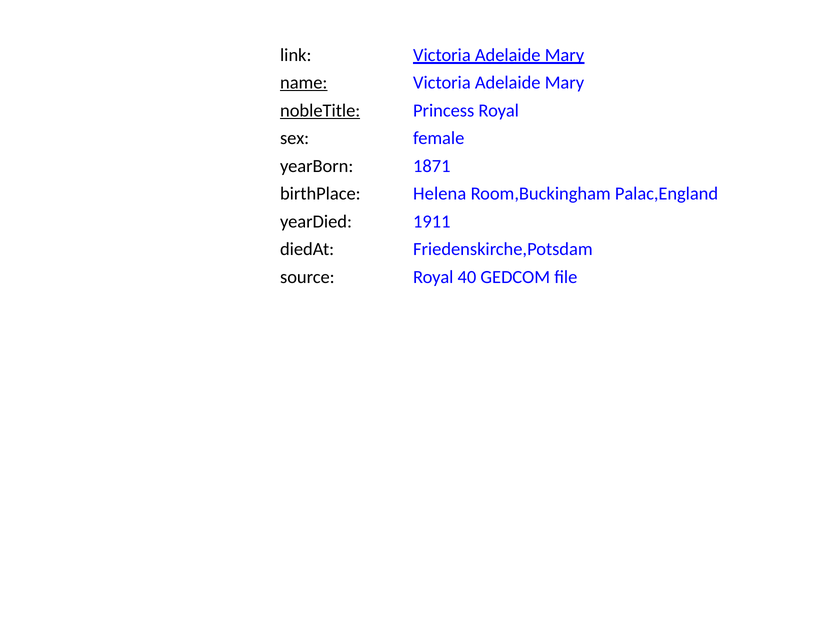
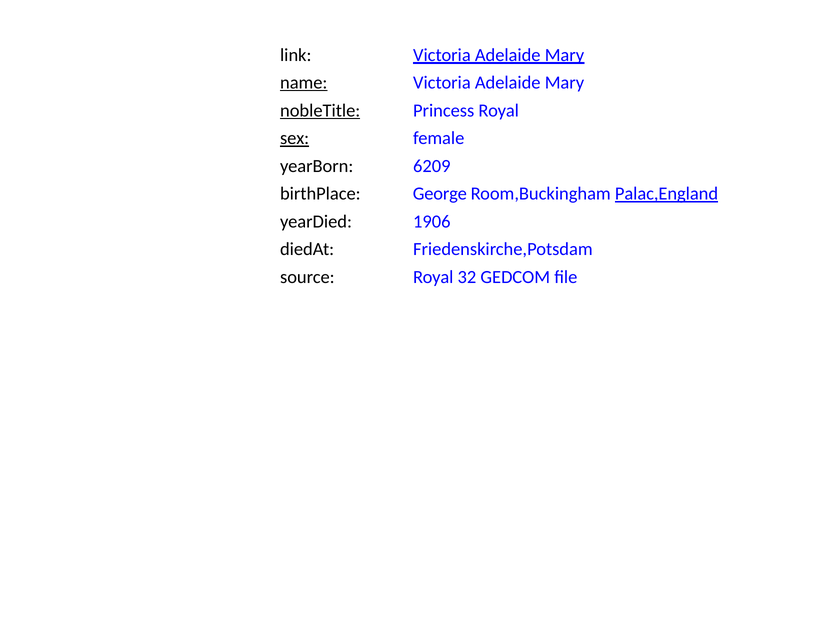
sex underline: none -> present
1871: 1871 -> 6209
Helena: Helena -> George
Palac,England underline: none -> present
1911: 1911 -> 1906
40: 40 -> 32
